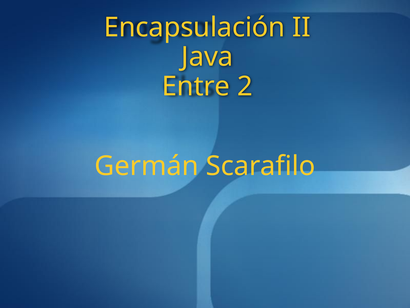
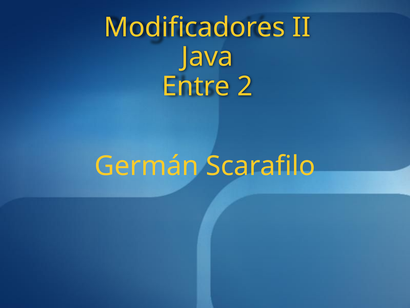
Encapsulación: Encapsulación -> Modificadores
